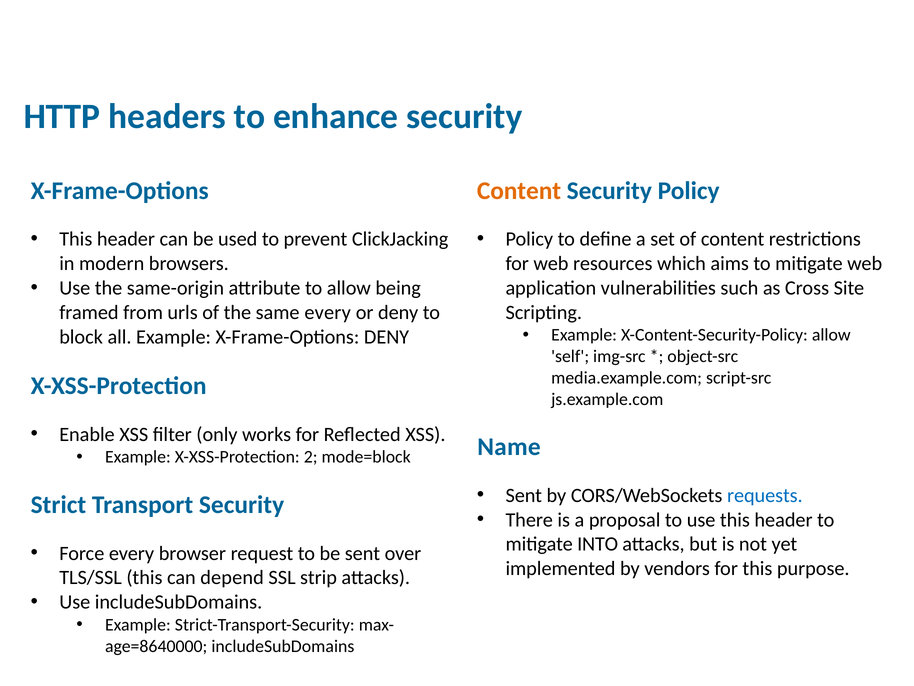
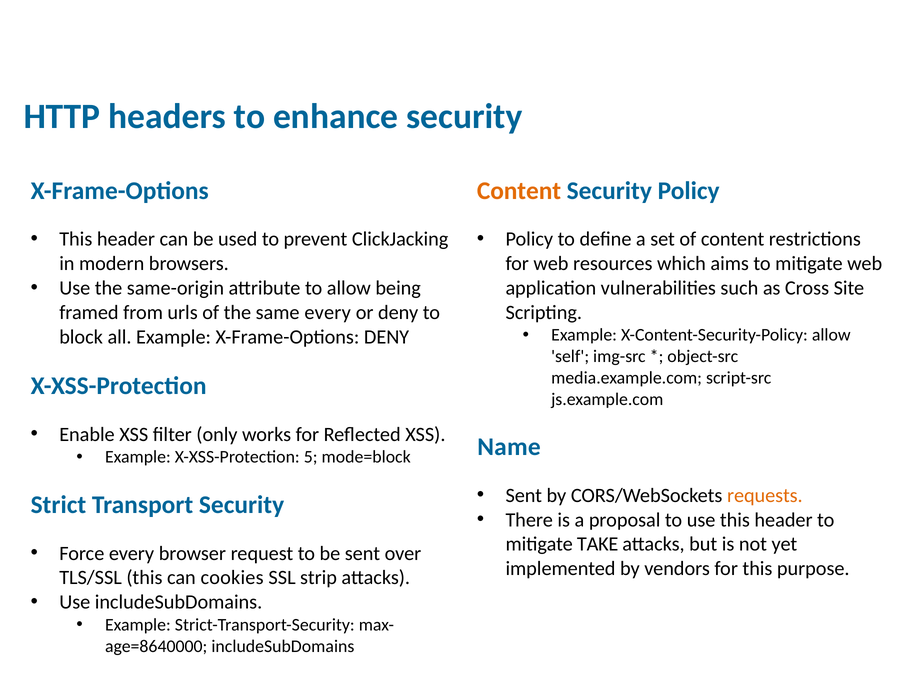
2: 2 -> 5
requests colour: blue -> orange
INTO: INTO -> TAKE
depend: depend -> cookies
